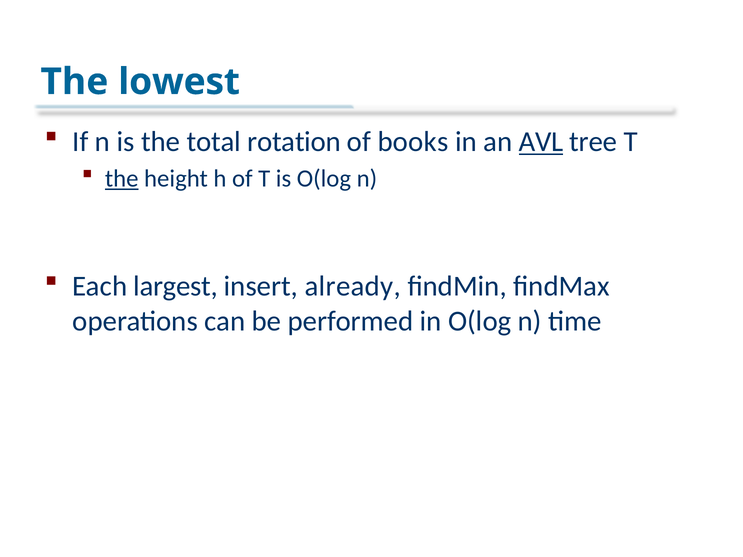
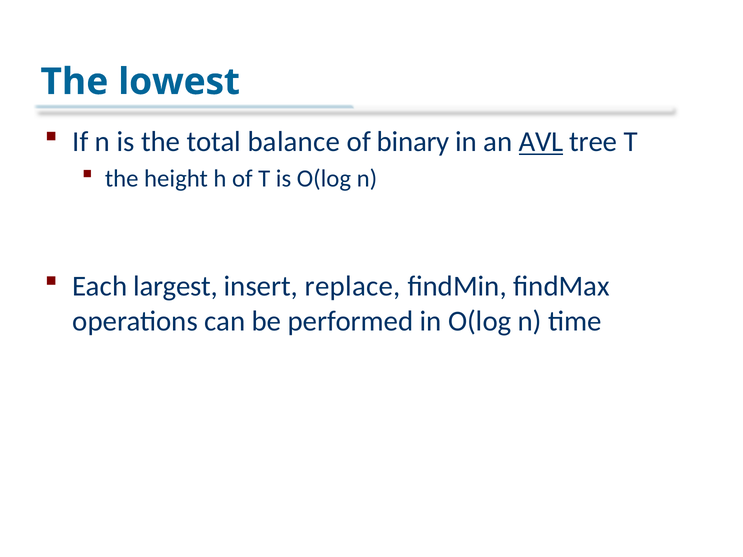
rotation: rotation -> balance
books: books -> binary
the at (122, 179) underline: present -> none
already: already -> replace
